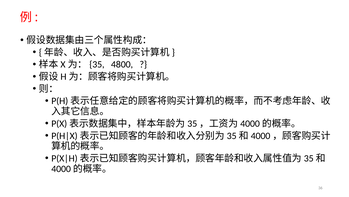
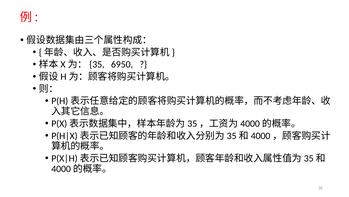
4800: 4800 -> 6950
